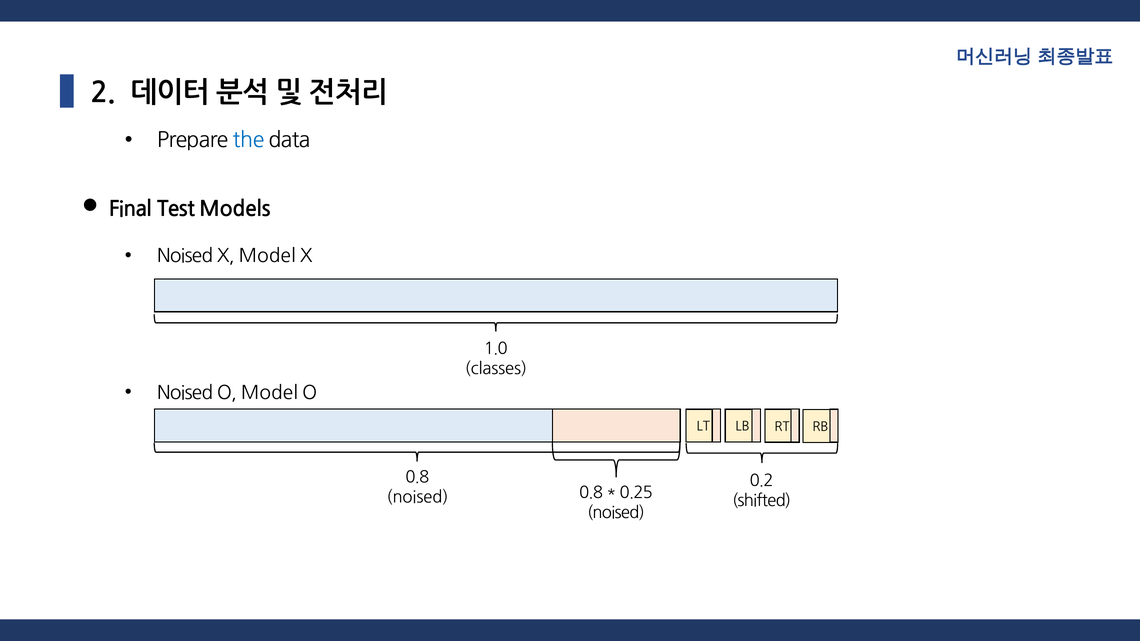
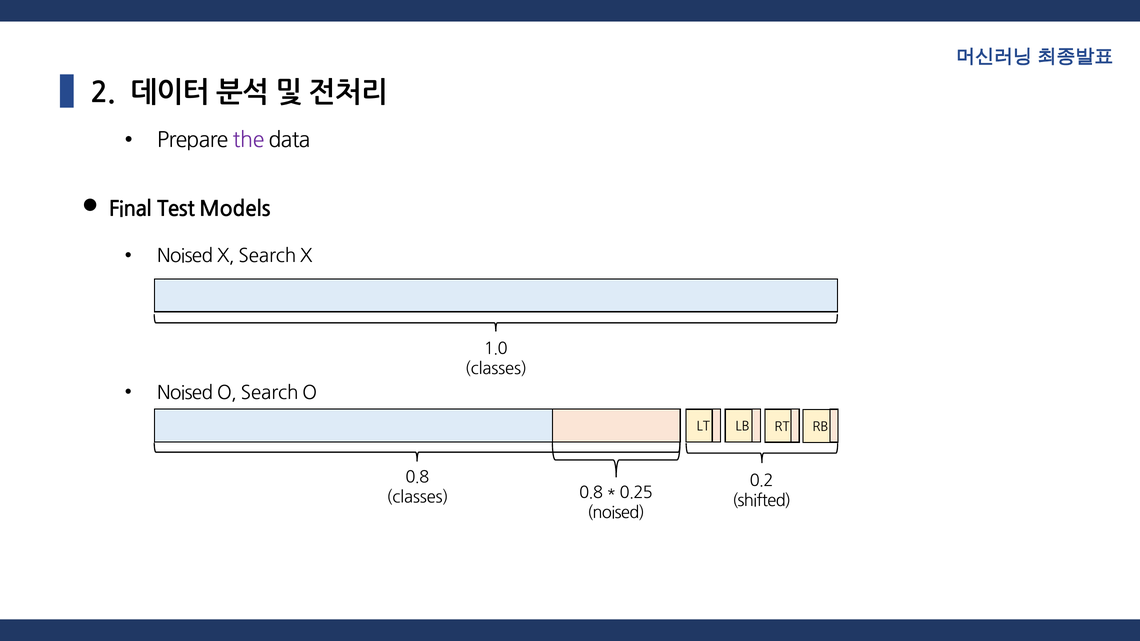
the colour: blue -> purple
X Model: Model -> Search
O Model: Model -> Search
noised at (417, 497): noised -> classes
